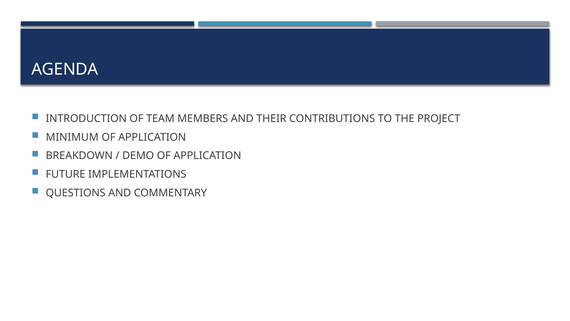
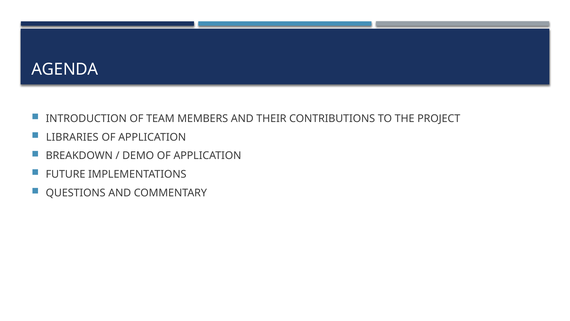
MINIMUM: MINIMUM -> LIBRARIES
